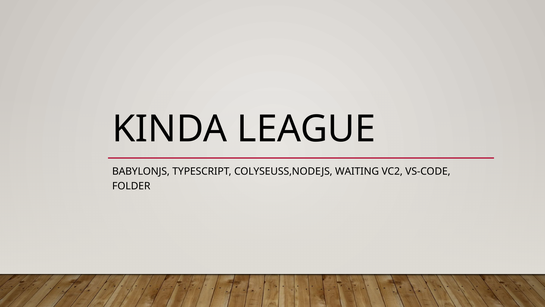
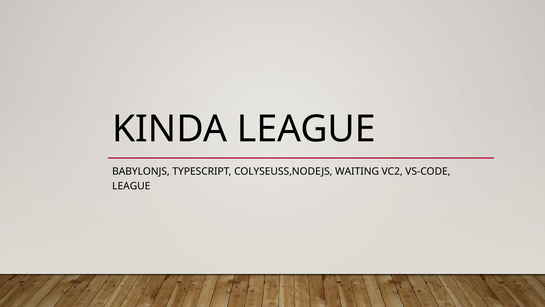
FOLDER at (131, 186): FOLDER -> LEAGUE
